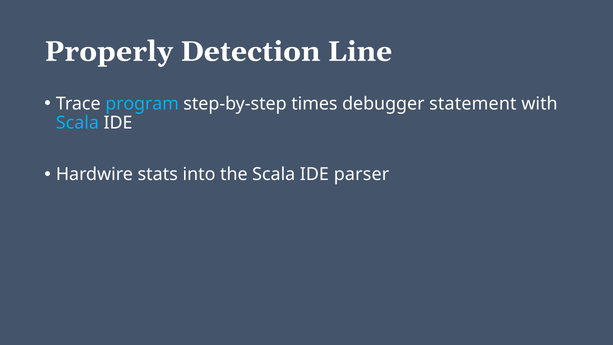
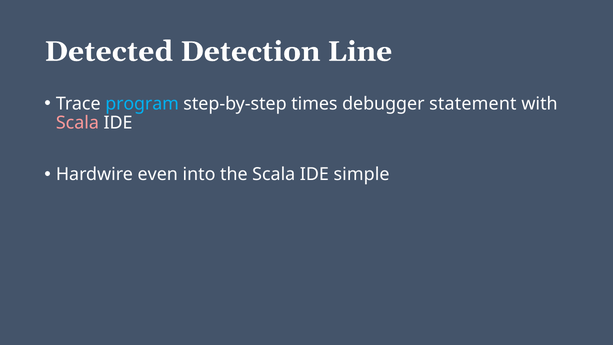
Properly: Properly -> Detected
Scala at (77, 123) colour: light blue -> pink
stats: stats -> even
parser: parser -> simple
